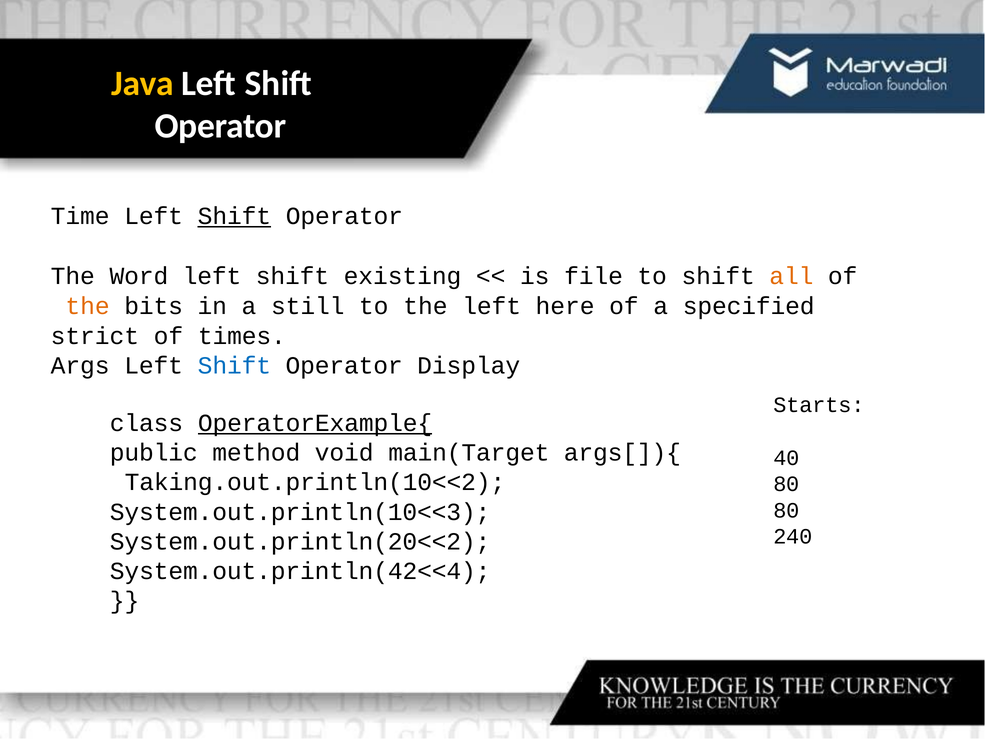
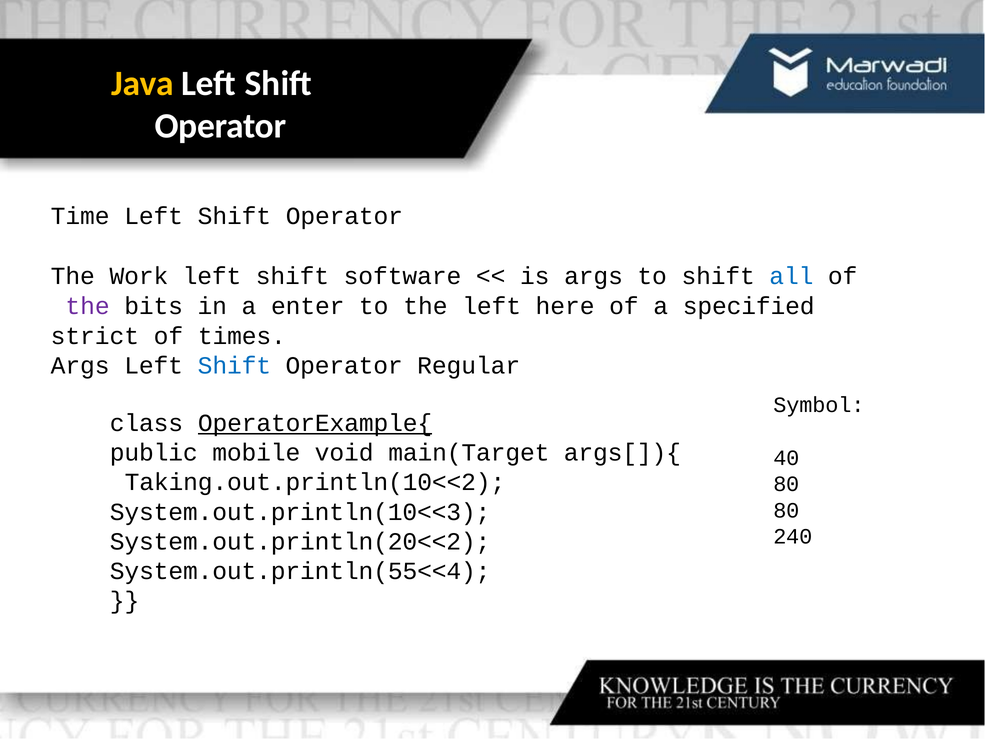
Shift at (234, 216) underline: present -> none
Word: Word -> Work
existing: existing -> software
is file: file -> args
all colour: orange -> blue
the at (88, 306) colour: orange -> purple
still: still -> enter
Display: Display -> Regular
Starts: Starts -> Symbol
method: method -> mobile
System.out.println(42<<4: System.out.println(42<<4 -> System.out.println(55<<4
